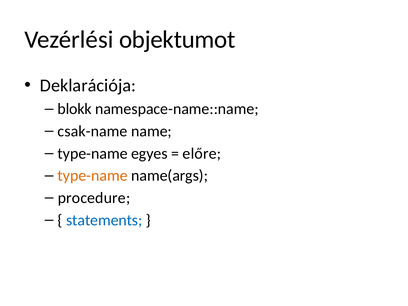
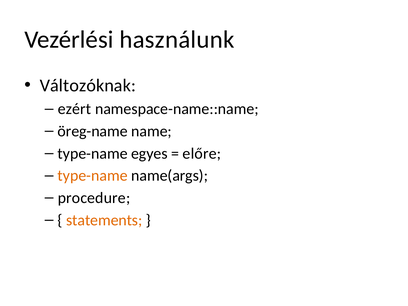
objektumot: objektumot -> használunk
Deklarációja: Deklarációja -> Változóknak
blokk: blokk -> ezért
csak-name: csak-name -> öreg-name
statements colour: blue -> orange
